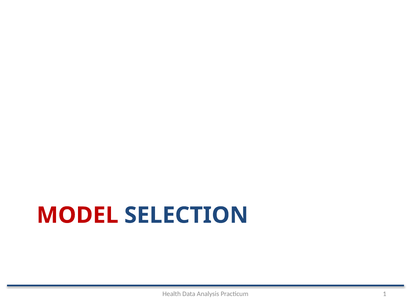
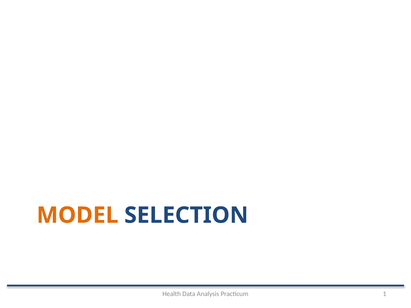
MODEL colour: red -> orange
